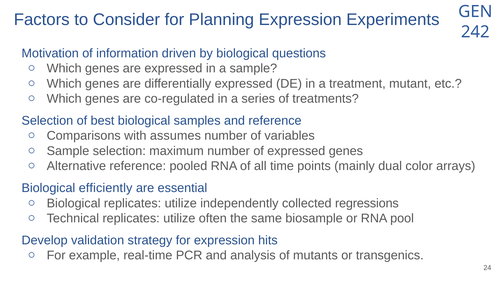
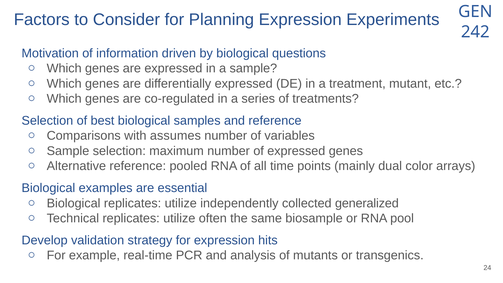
efficiently: efficiently -> examples
regressions: regressions -> generalized
